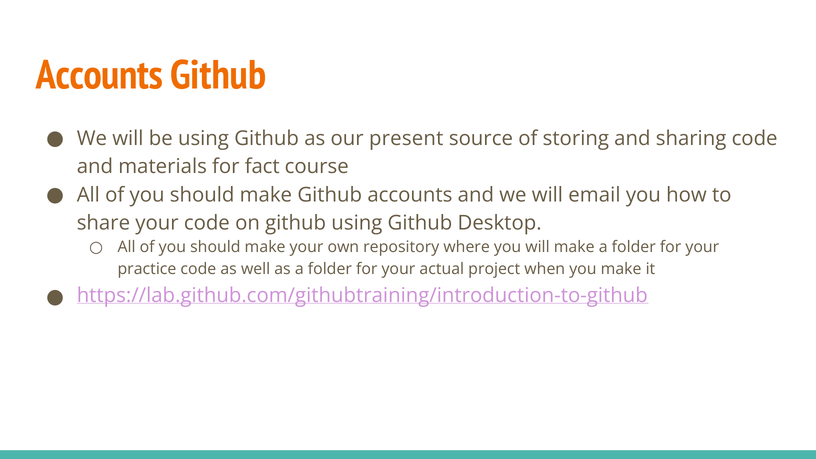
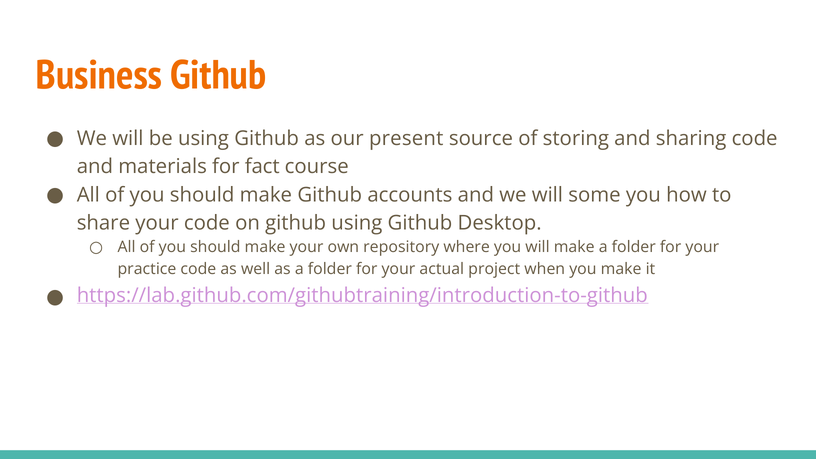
Accounts at (99, 75): Accounts -> Business
email: email -> some
